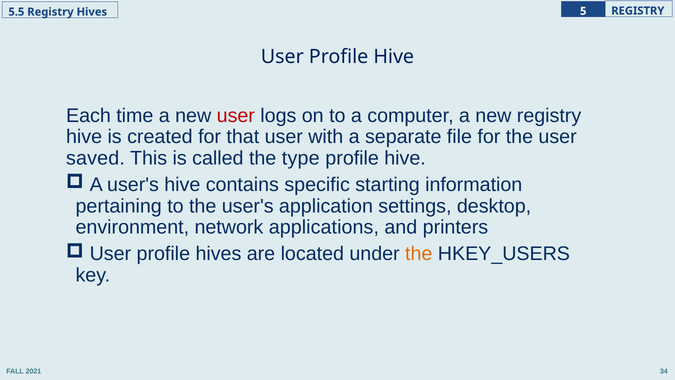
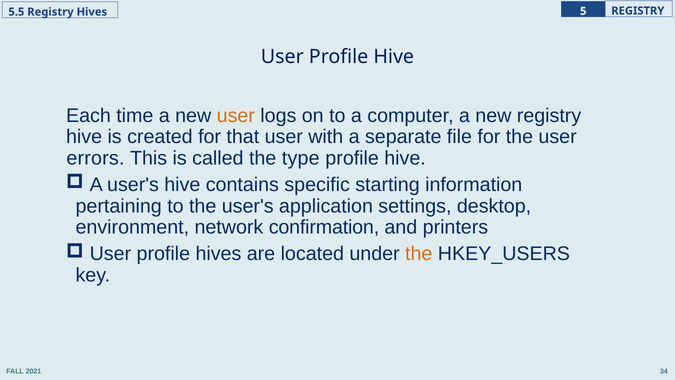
user at (236, 116) colour: red -> orange
saved: saved -> errors
applications: applications -> confirmation
